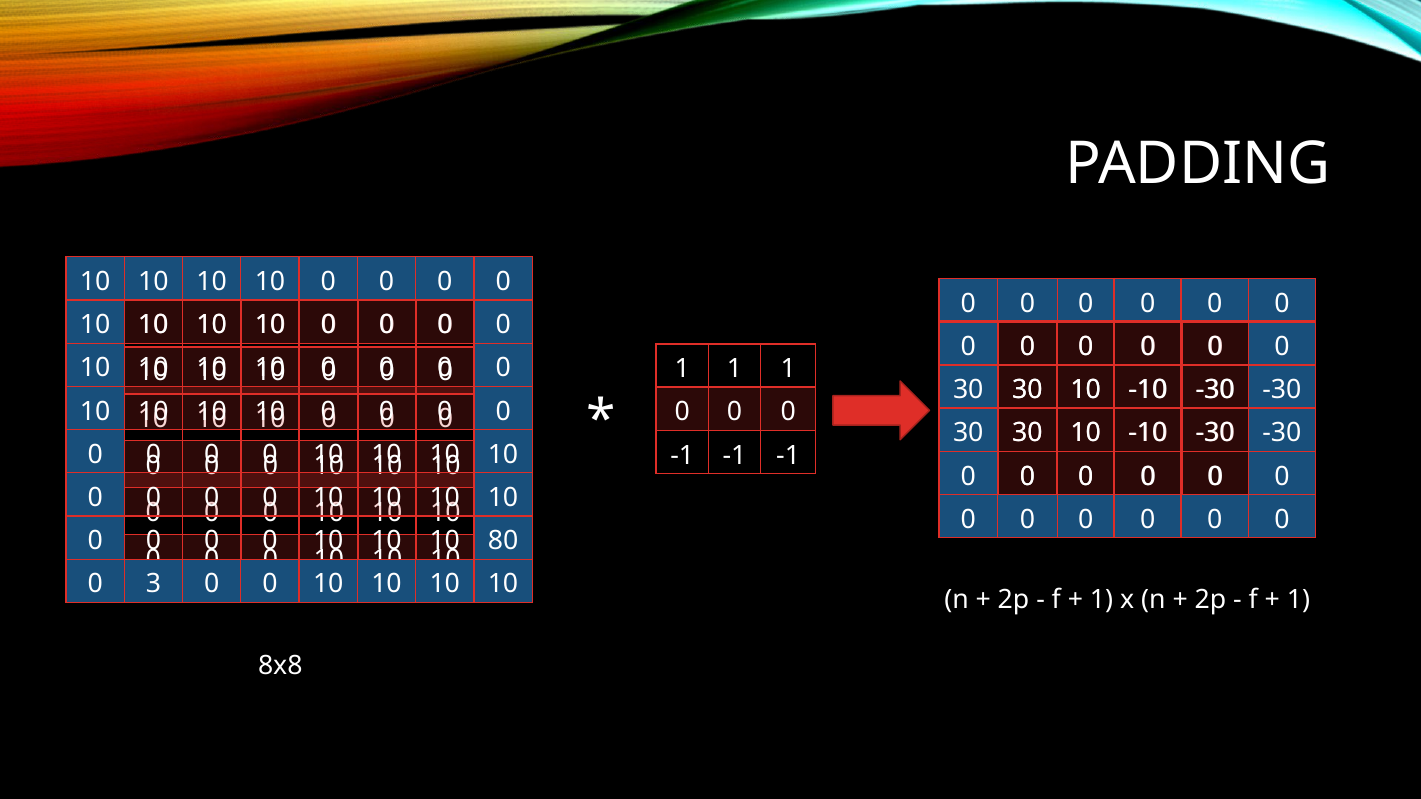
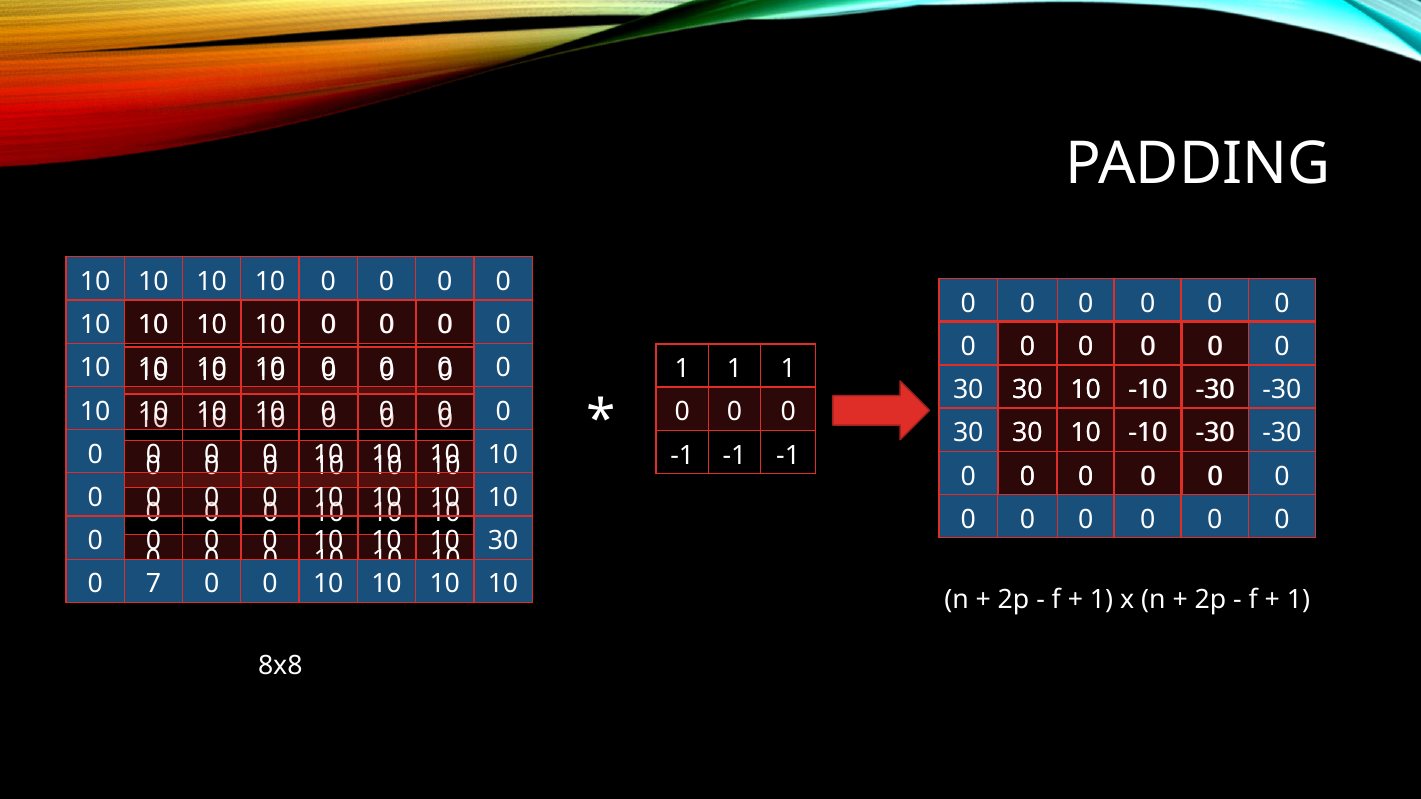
10 80: 80 -> 30
3: 3 -> 7
